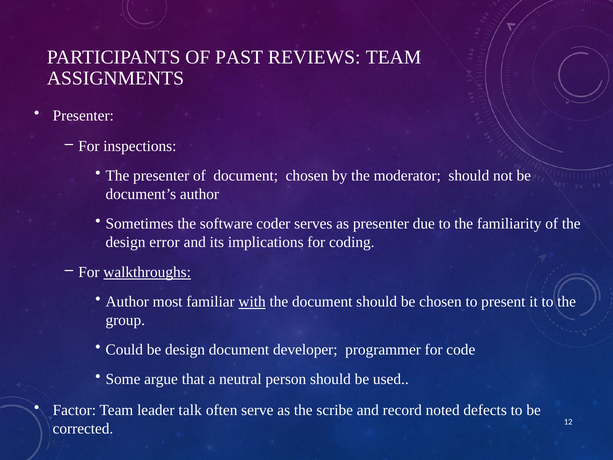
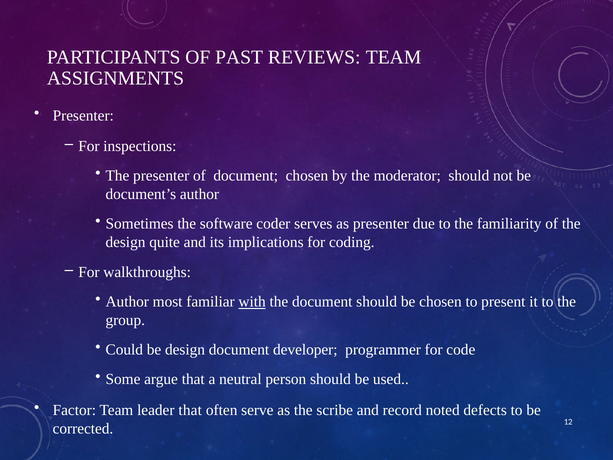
error: error -> quite
walkthroughs underline: present -> none
leader talk: talk -> that
